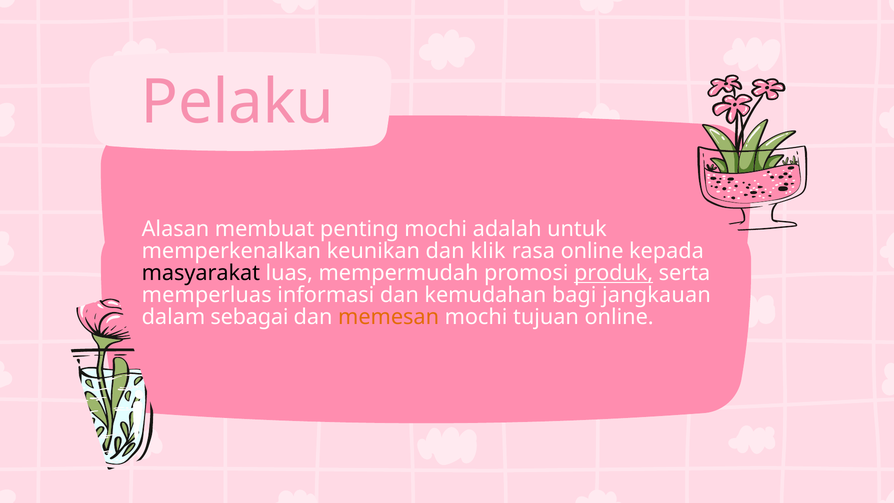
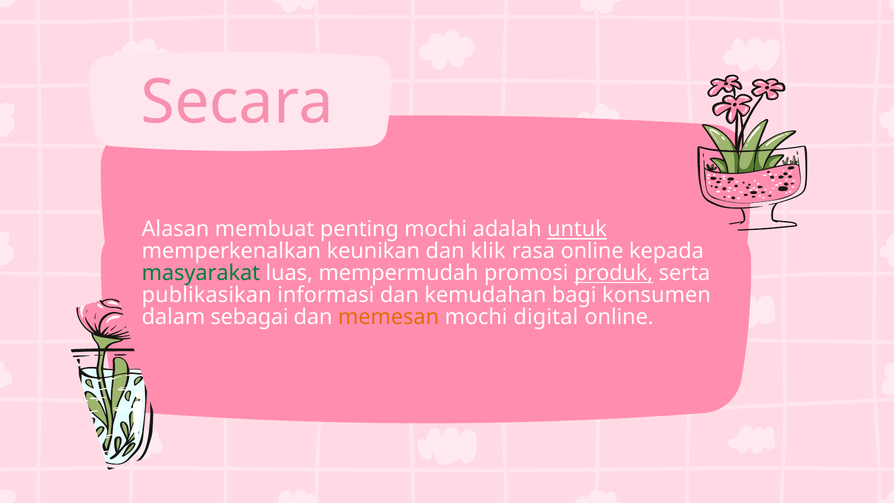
Pelaku: Pelaku -> Secara
untuk underline: none -> present
masyarakat colour: black -> green
memperluas: memperluas -> publikasikan
jangkauan: jangkauan -> konsumen
tujuan: tujuan -> digital
